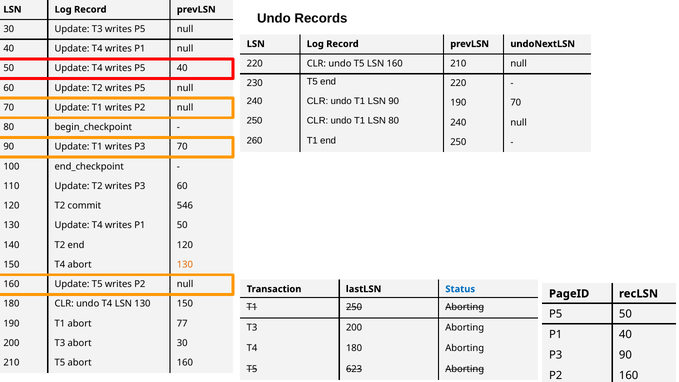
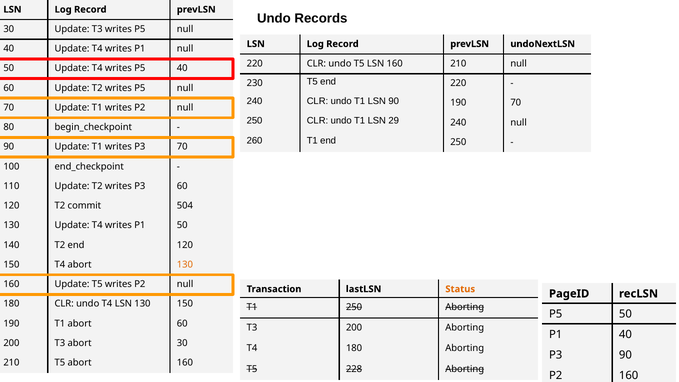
LSN 80: 80 -> 29
546: 546 -> 504
Status colour: blue -> orange
abort 77: 77 -> 60
623: 623 -> 228
